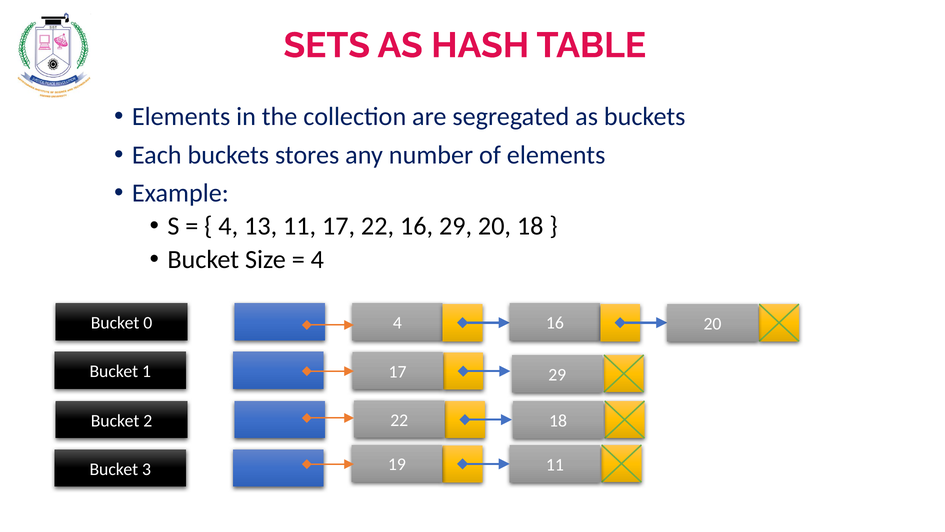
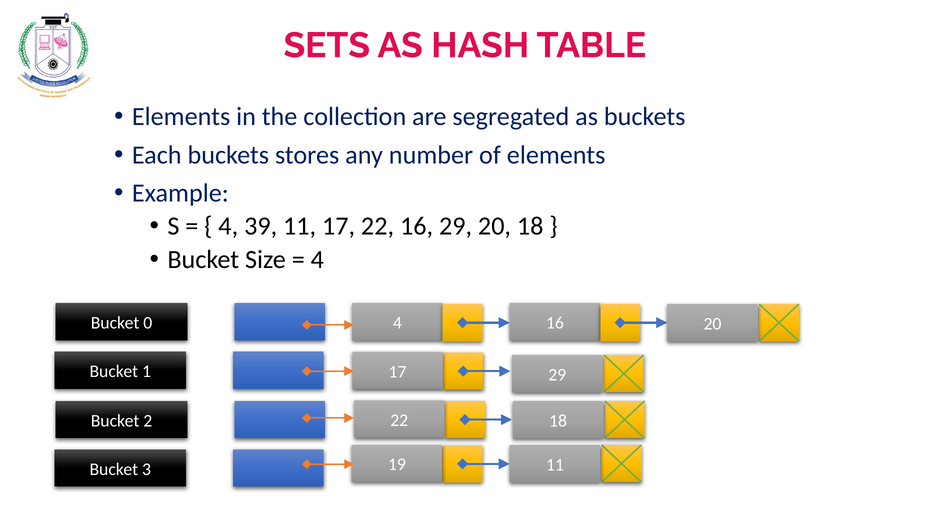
13: 13 -> 39
